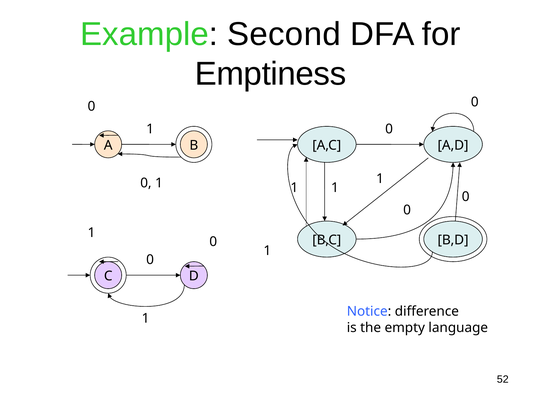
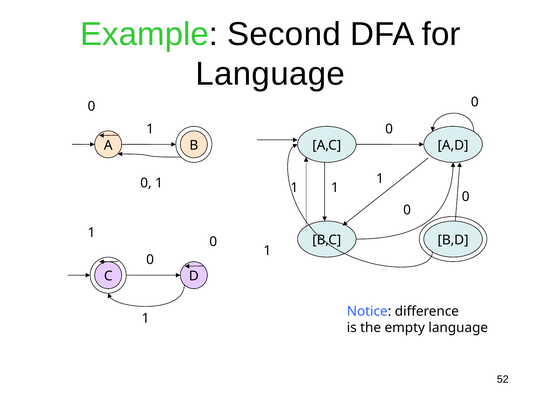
Emptiness at (271, 74): Emptiness -> Language
